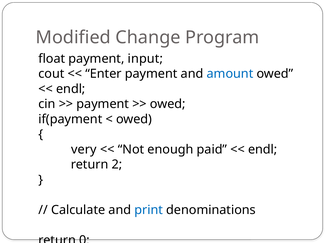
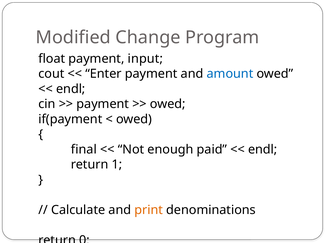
very: very -> final
2: 2 -> 1
print colour: blue -> orange
